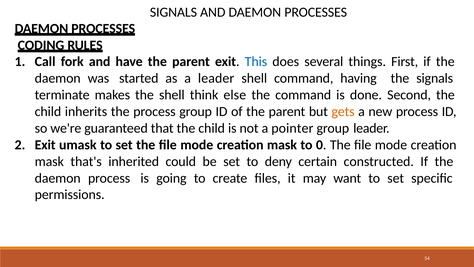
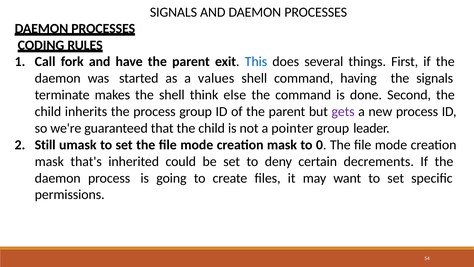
a leader: leader -> values
gets colour: orange -> purple
Exit at (45, 145): Exit -> Still
constructed: constructed -> decrements
